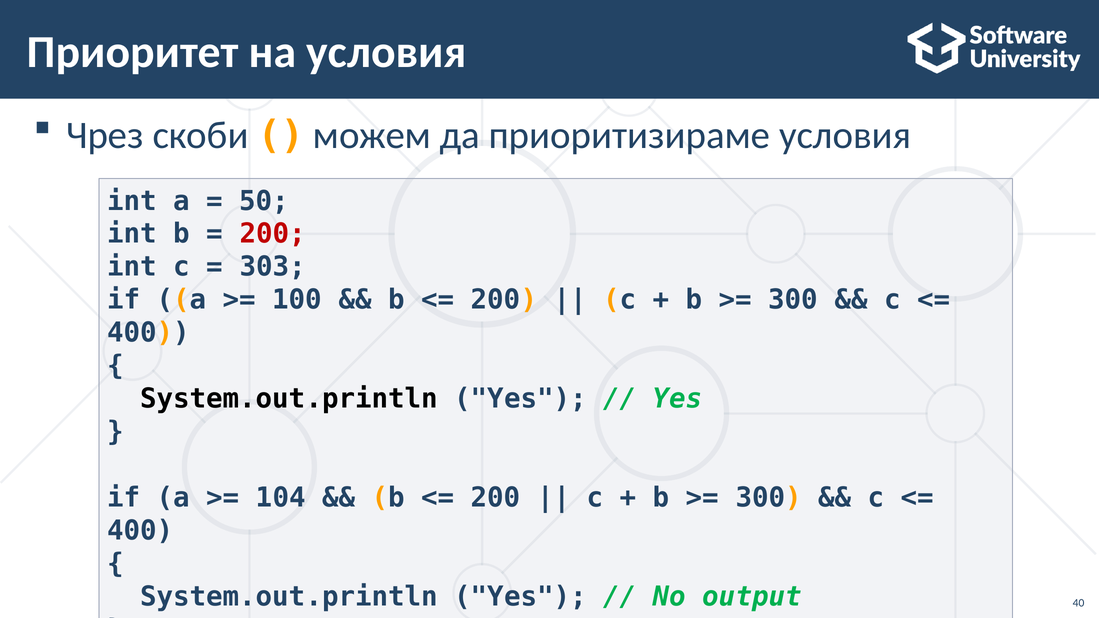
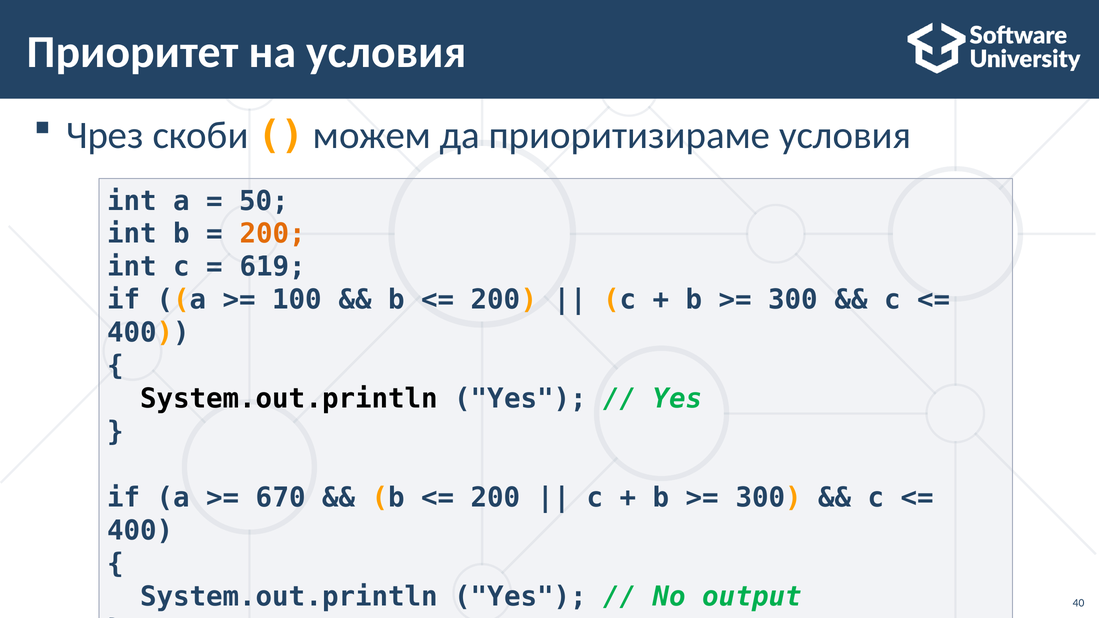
200 at (273, 234) colour: red -> orange
303: 303 -> 619
104: 104 -> 670
